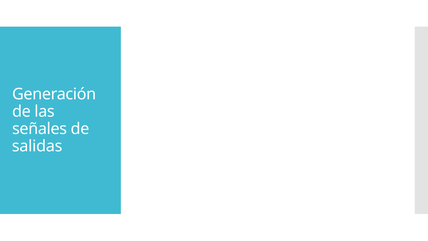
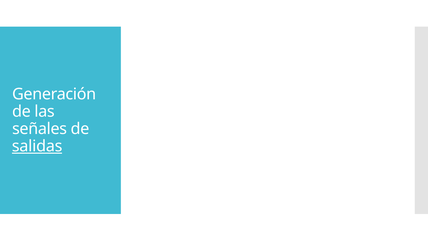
salidas underline: none -> present
